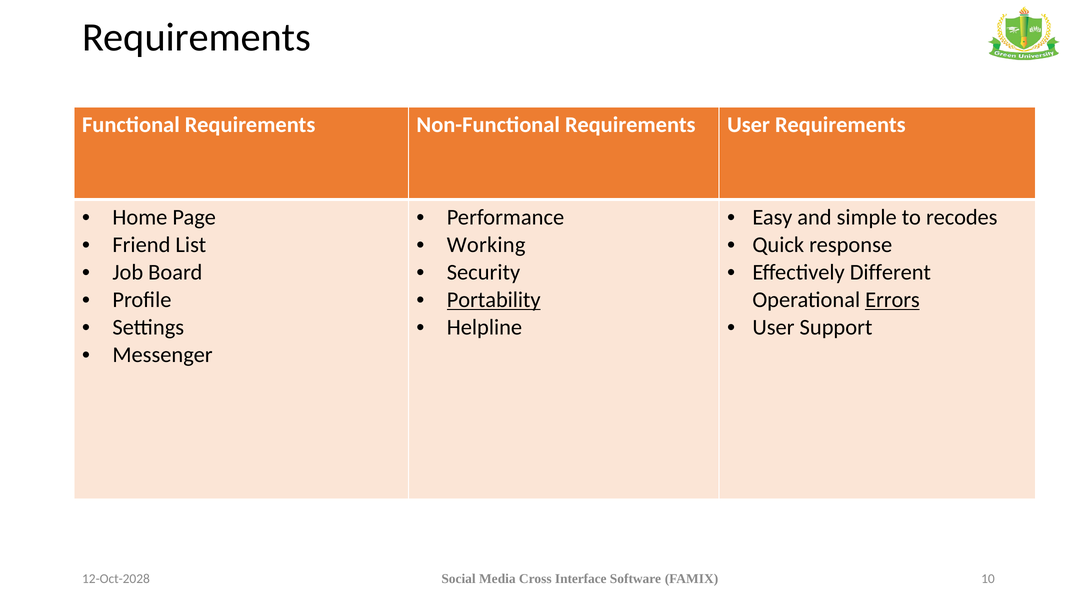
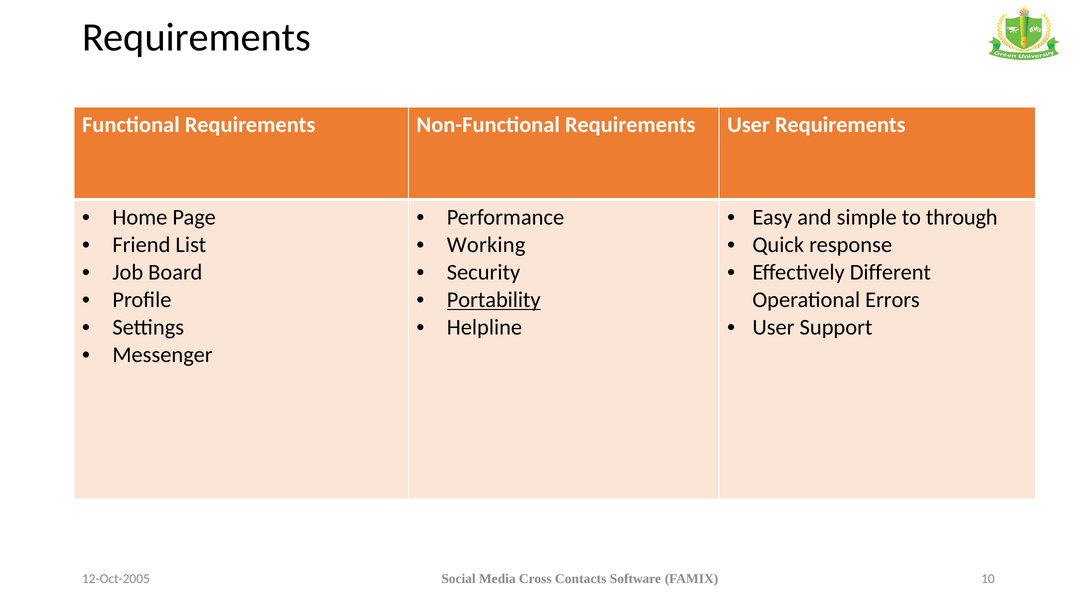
recodes: recodes -> through
Errors underline: present -> none
Interface: Interface -> Contacts
12-Oct-2028: 12-Oct-2028 -> 12-Oct-2005
